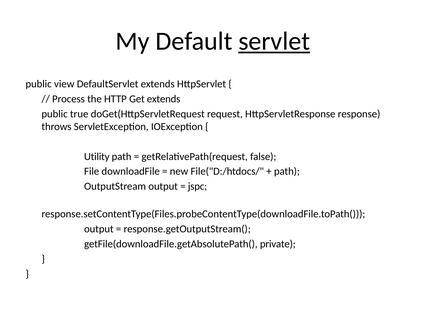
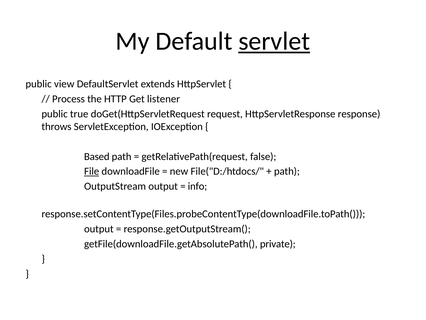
Get extends: extends -> listener
Utility: Utility -> Based
File underline: none -> present
jspc: jspc -> info
